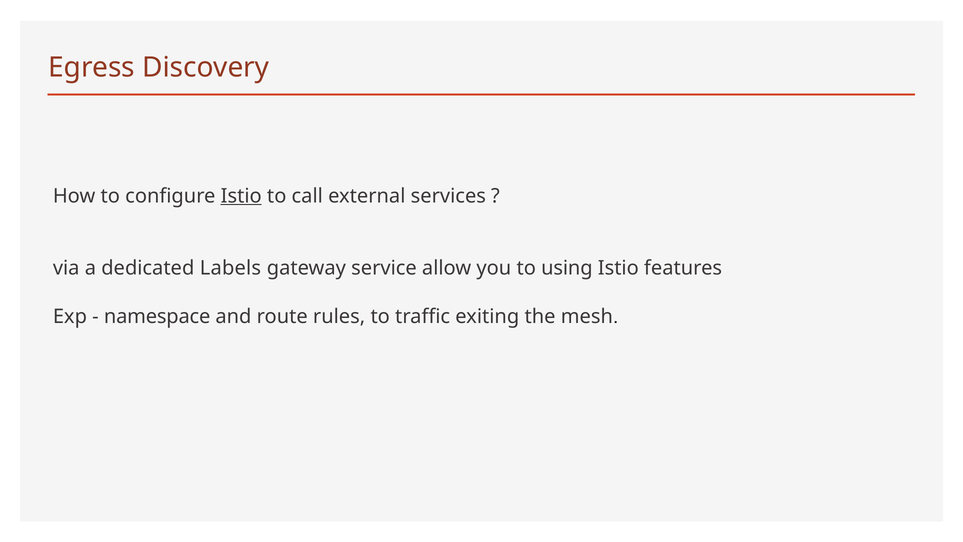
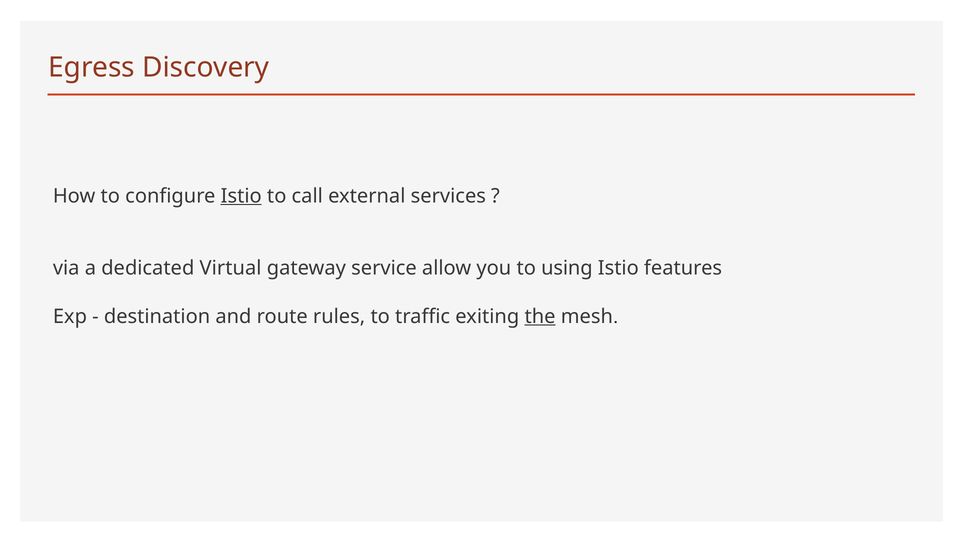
Labels: Labels -> Virtual
namespace: namespace -> destination
the underline: none -> present
